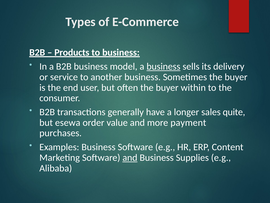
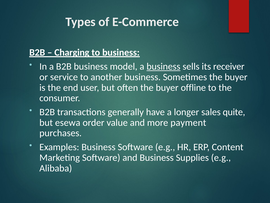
Products: Products -> Charging
delivery: delivery -> receiver
within: within -> offline
and at (130, 157) underline: present -> none
